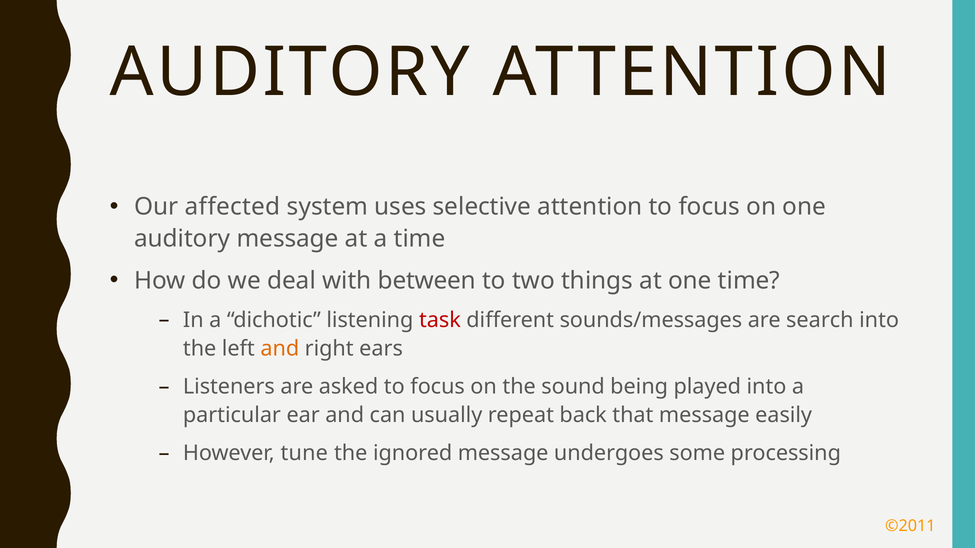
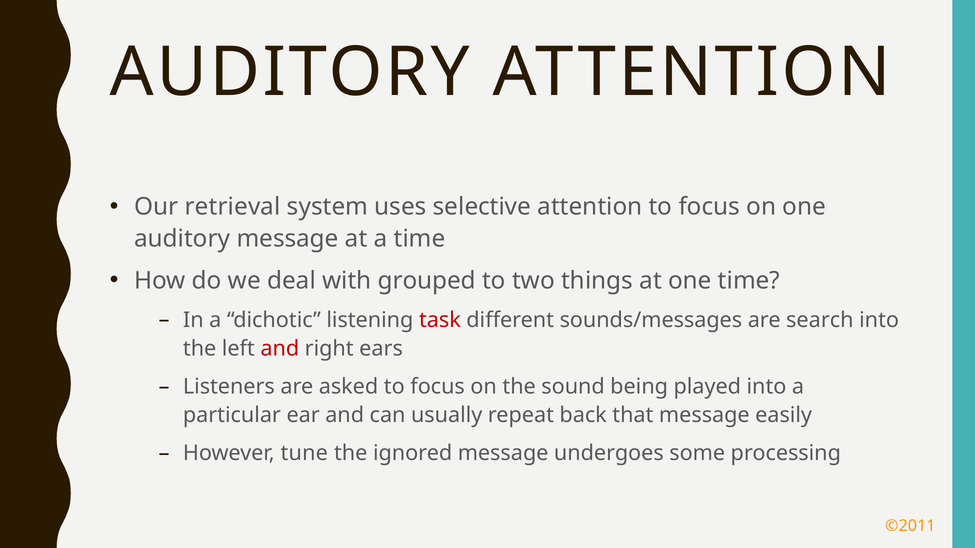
affected: affected -> retrieval
between: between -> grouped
and at (280, 349) colour: orange -> red
